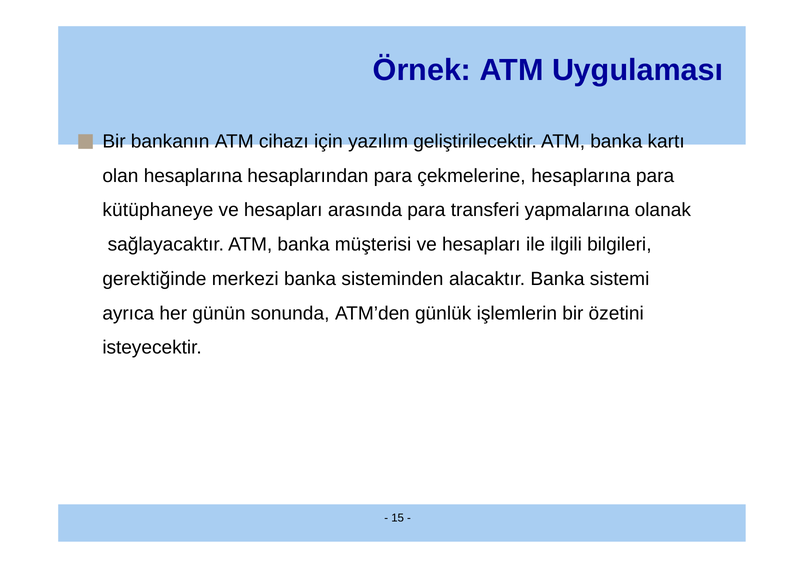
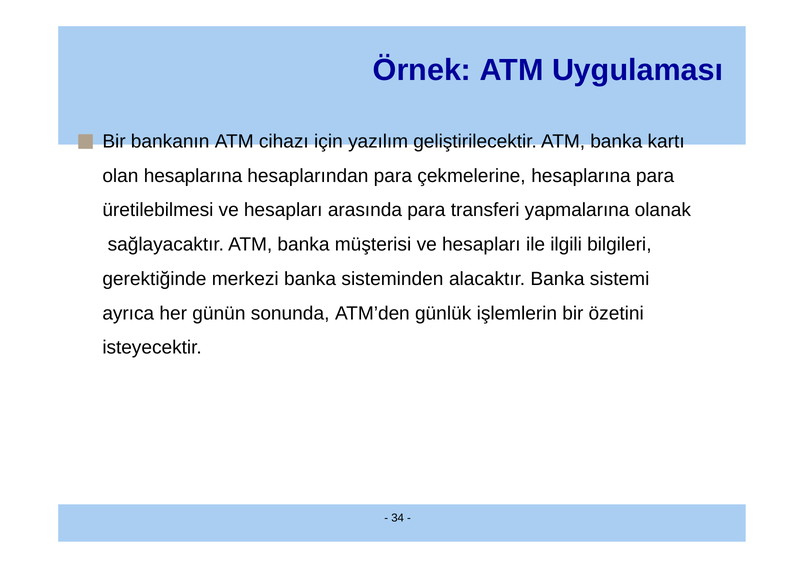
kütüphaneye: kütüphaneye -> üretilebilmesi
15: 15 -> 34
